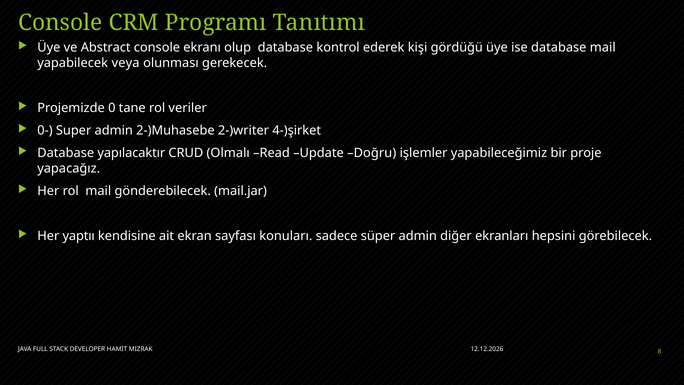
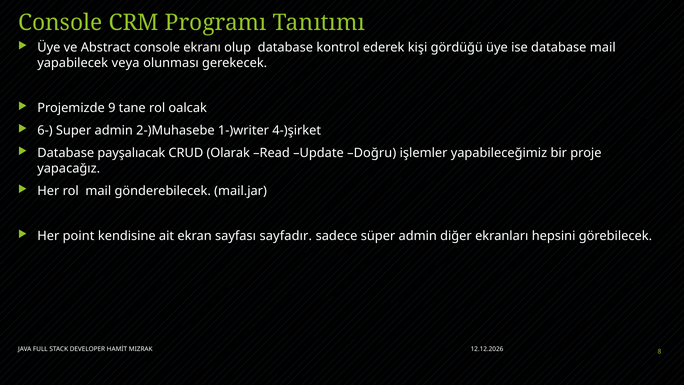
0: 0 -> 9
veriler: veriler -> oalcak
0-: 0- -> 6-
2-)writer: 2-)writer -> 1-)writer
yapılacaktır: yapılacaktır -> payşalıacak
Olmalı: Olmalı -> Olarak
yaptıı: yaptıı -> point
konuları: konuları -> sayfadır
